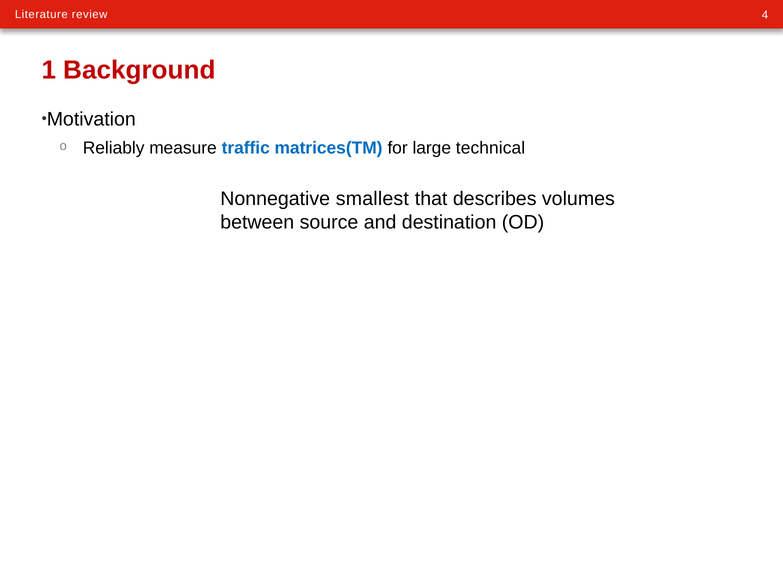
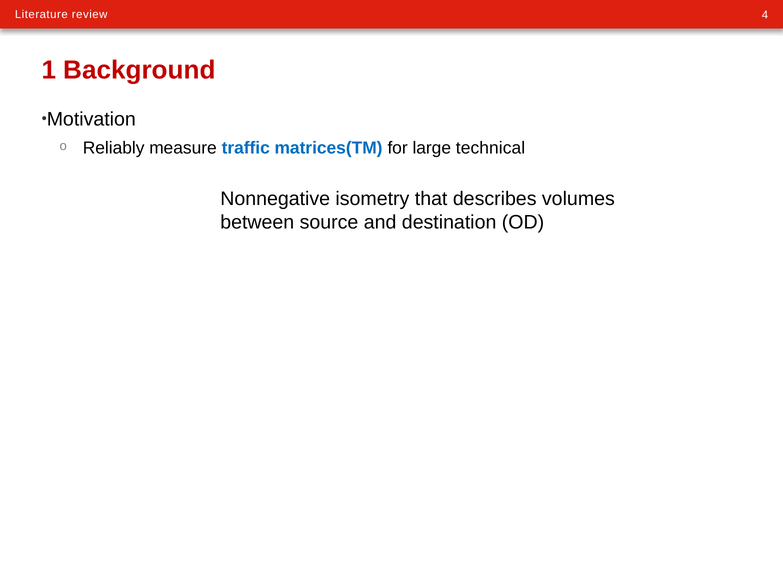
smallest: smallest -> isometry
